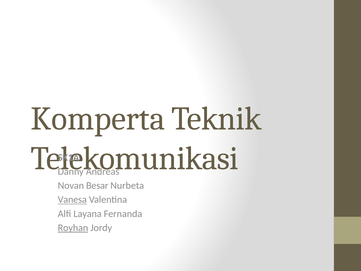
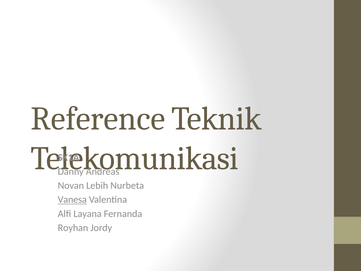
Komperta: Komperta -> Reference
Besar: Besar -> Lebih
Royhan underline: present -> none
